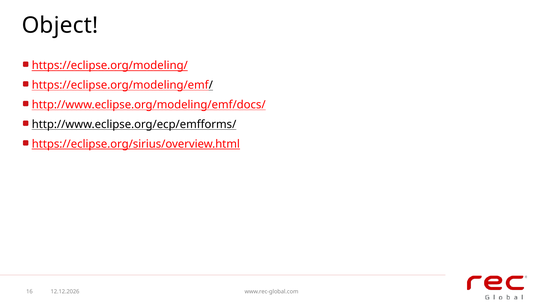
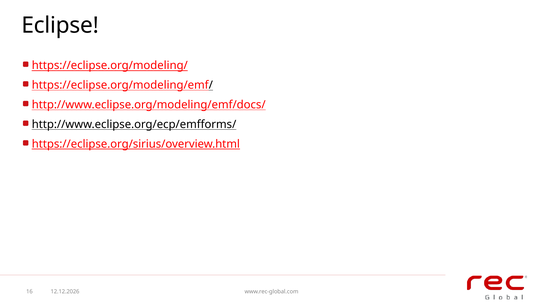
Object: Object -> Eclipse
